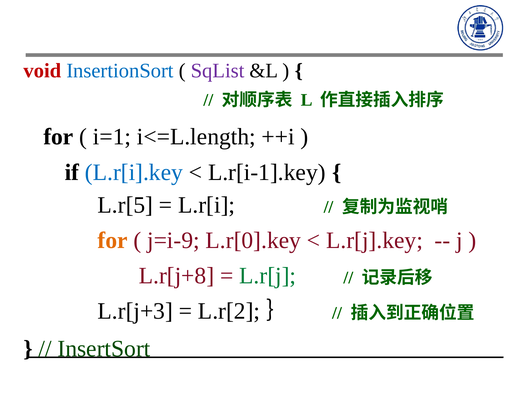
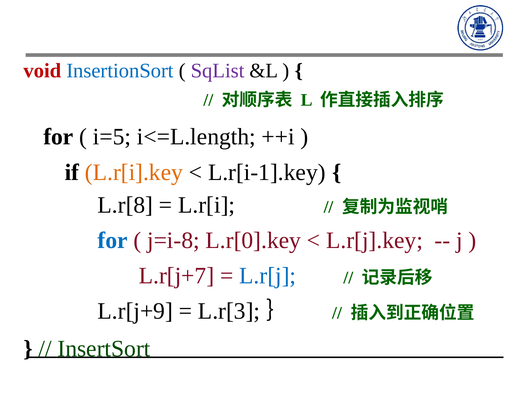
i=1: i=1 -> i=5
L.r[i].key colour: blue -> orange
L.r[5: L.r[5 -> L.r[8
for at (113, 241) colour: orange -> blue
j=i-9: j=i-9 -> j=i-8
L.r[j+8: L.r[j+8 -> L.r[j+7
L.r[j colour: green -> blue
L.r[j+3: L.r[j+3 -> L.r[j+9
L.r[2: L.r[2 -> L.r[3
